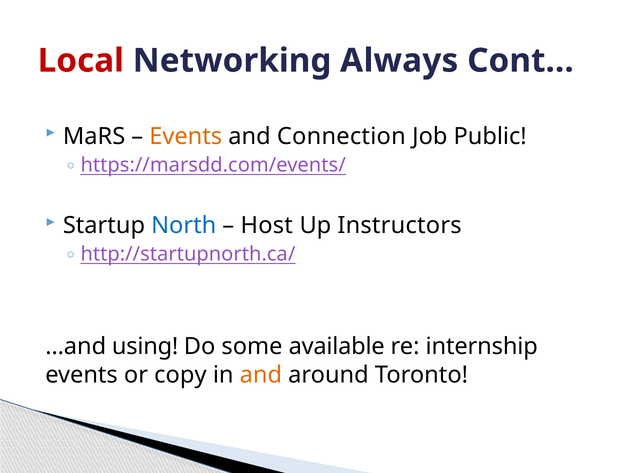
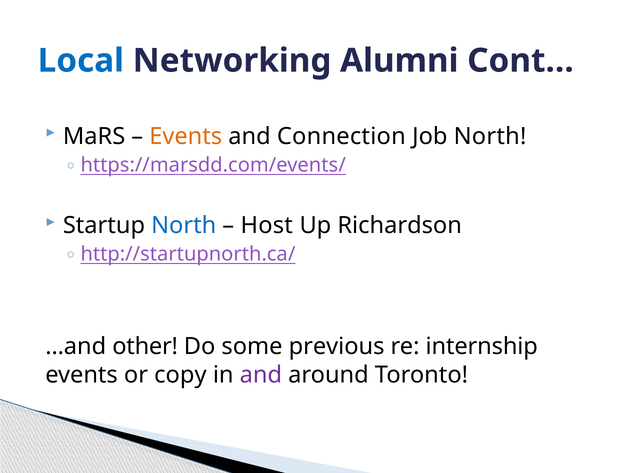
Local colour: red -> blue
Always: Always -> Alumni
Job Public: Public -> North
Instructors: Instructors -> Richardson
using: using -> other
available: available -> previous
and at (261, 374) colour: orange -> purple
